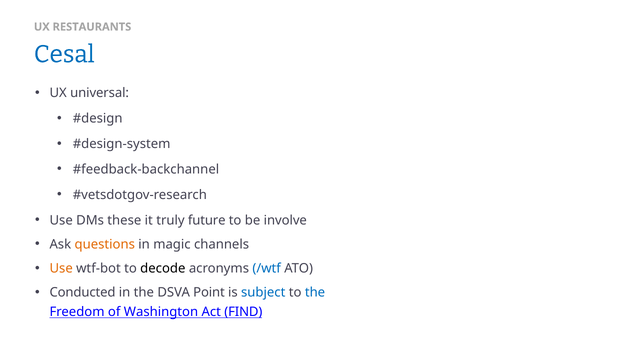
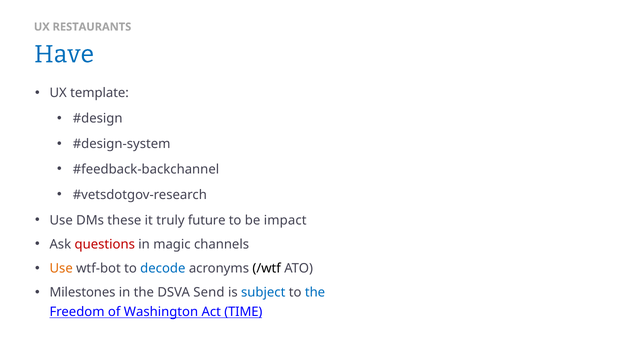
Cesal: Cesal -> Have
universal: universal -> template
involve: involve -> impact
questions colour: orange -> red
decode colour: black -> blue
/wtf colour: blue -> black
Conducted: Conducted -> Milestones
Point: Point -> Send
FIND: FIND -> TIME
